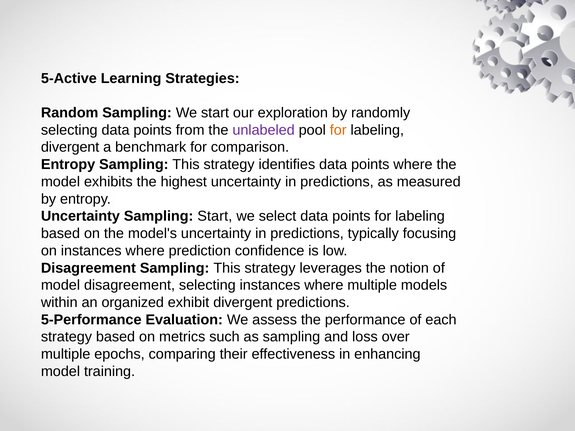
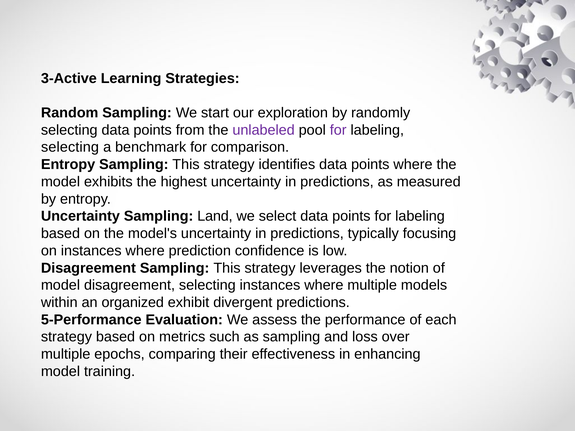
5-Active: 5-Active -> 3-Active
for at (338, 130) colour: orange -> purple
divergent at (70, 147): divergent -> selecting
Sampling Start: Start -> Land
